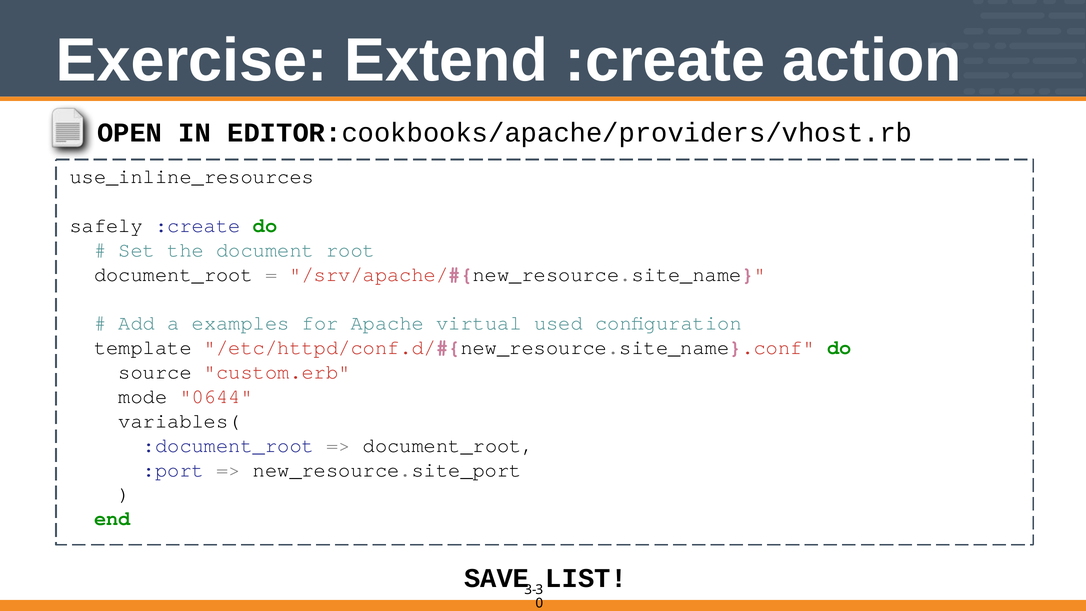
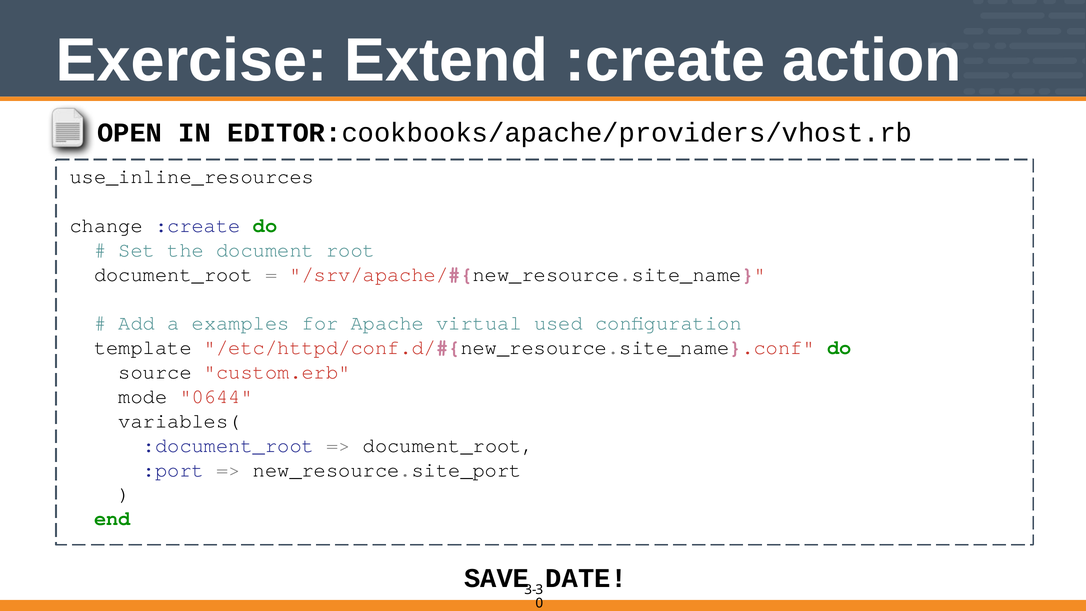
safely: safely -> change
LIST: LIST -> DATE
